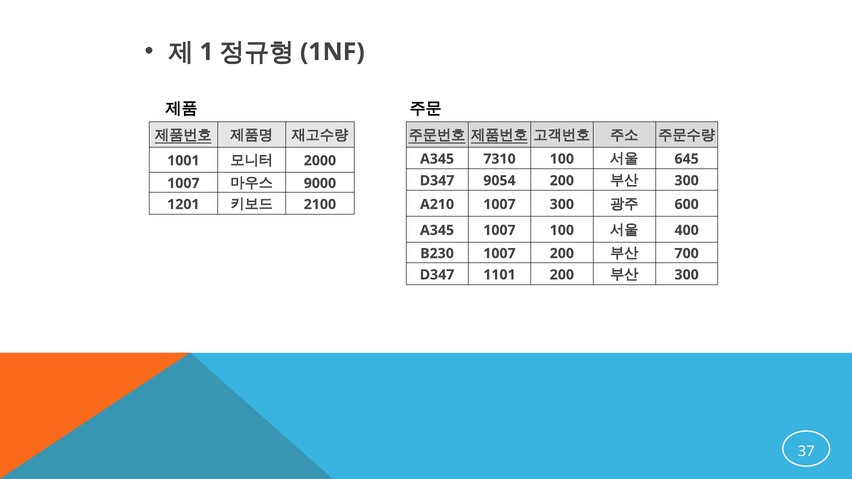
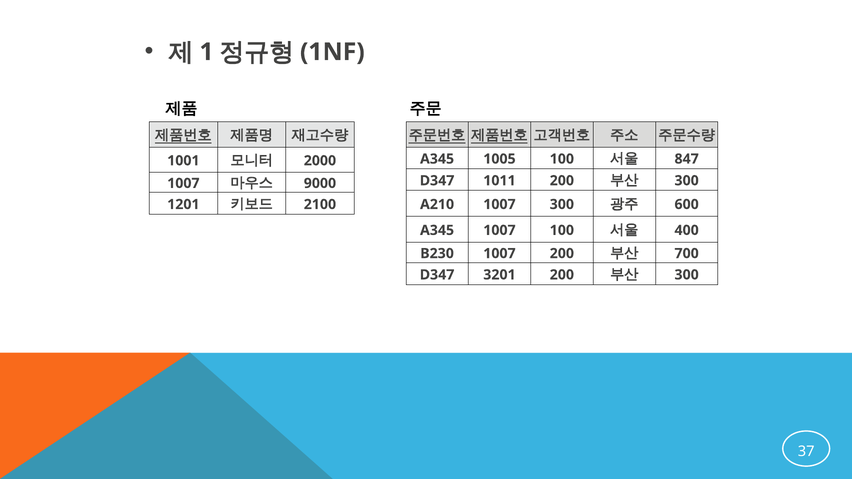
7310: 7310 -> 1005
645: 645 -> 847
9054: 9054 -> 1011
1101: 1101 -> 3201
